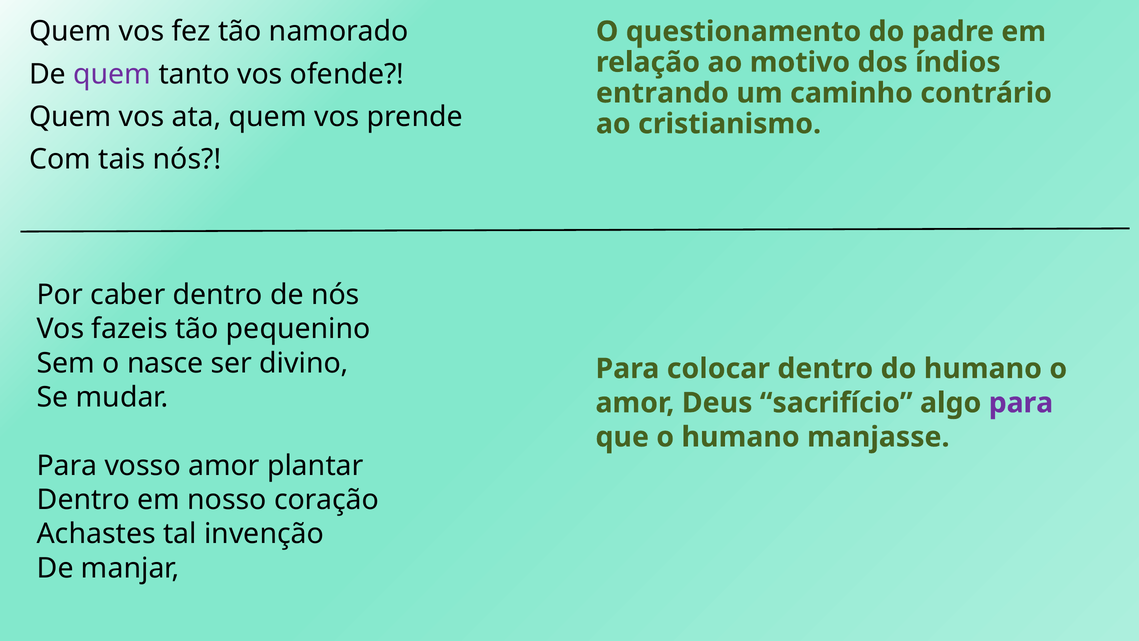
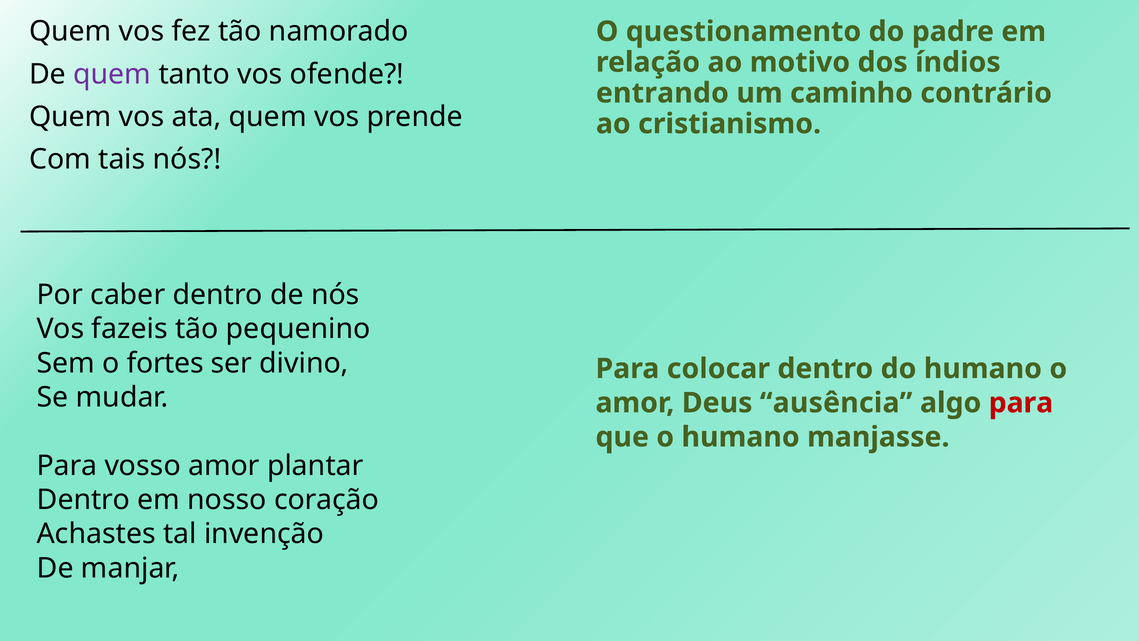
nasce: nasce -> fortes
sacrifício: sacrifício -> ausência
para at (1021, 403) colour: purple -> red
